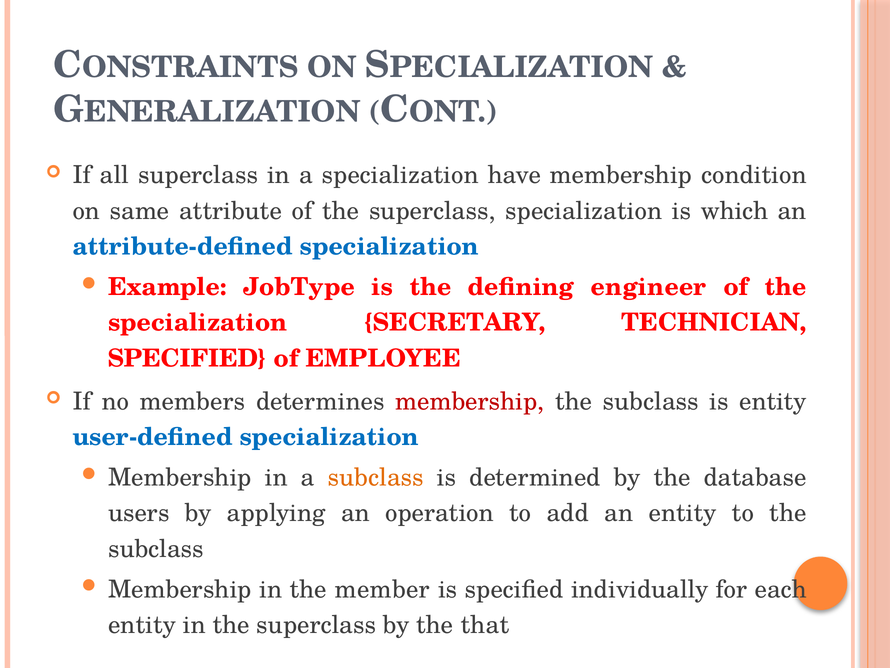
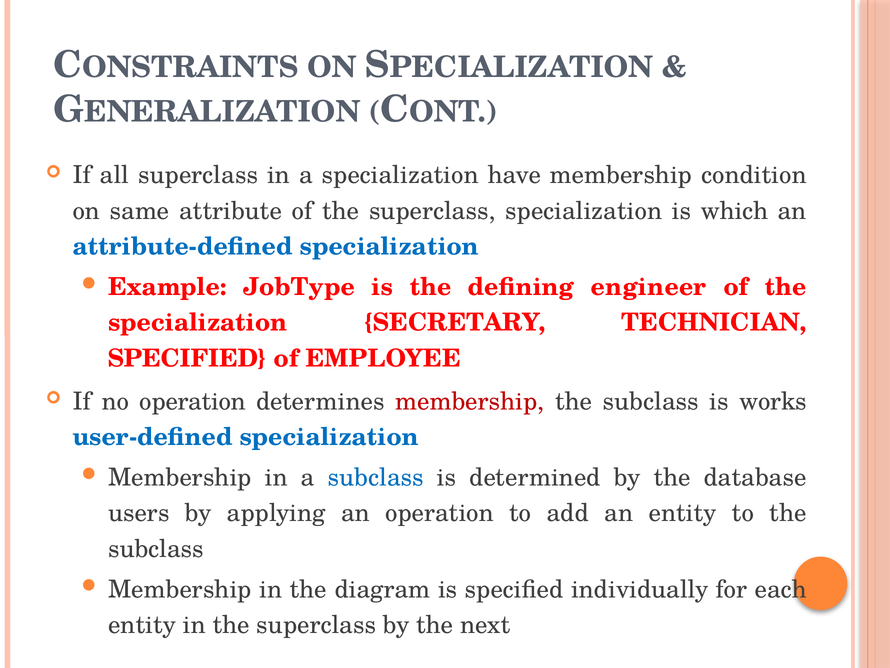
no members: members -> operation
is entity: entity -> works
subclass at (376, 477) colour: orange -> blue
member: member -> diagram
that: that -> next
